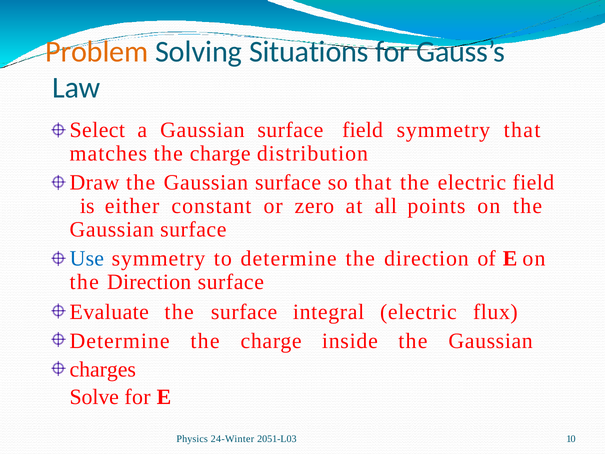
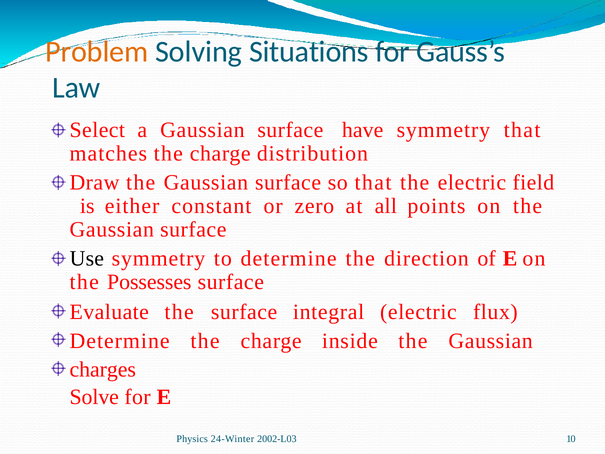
surface field: field -> have
Use colour: blue -> black
Direction at (149, 282): Direction -> Possesses
2051-L03: 2051-L03 -> 2002-L03
